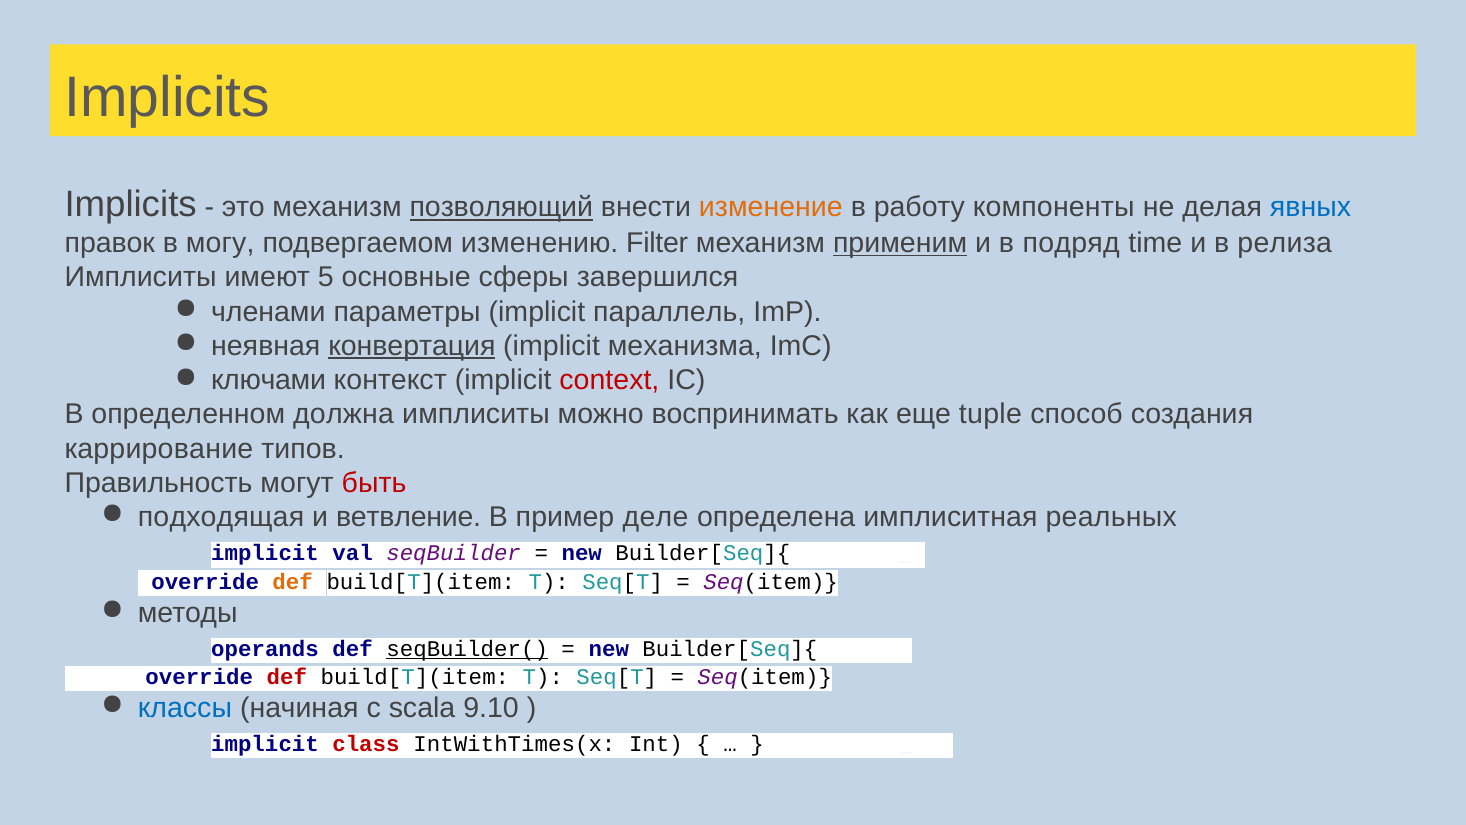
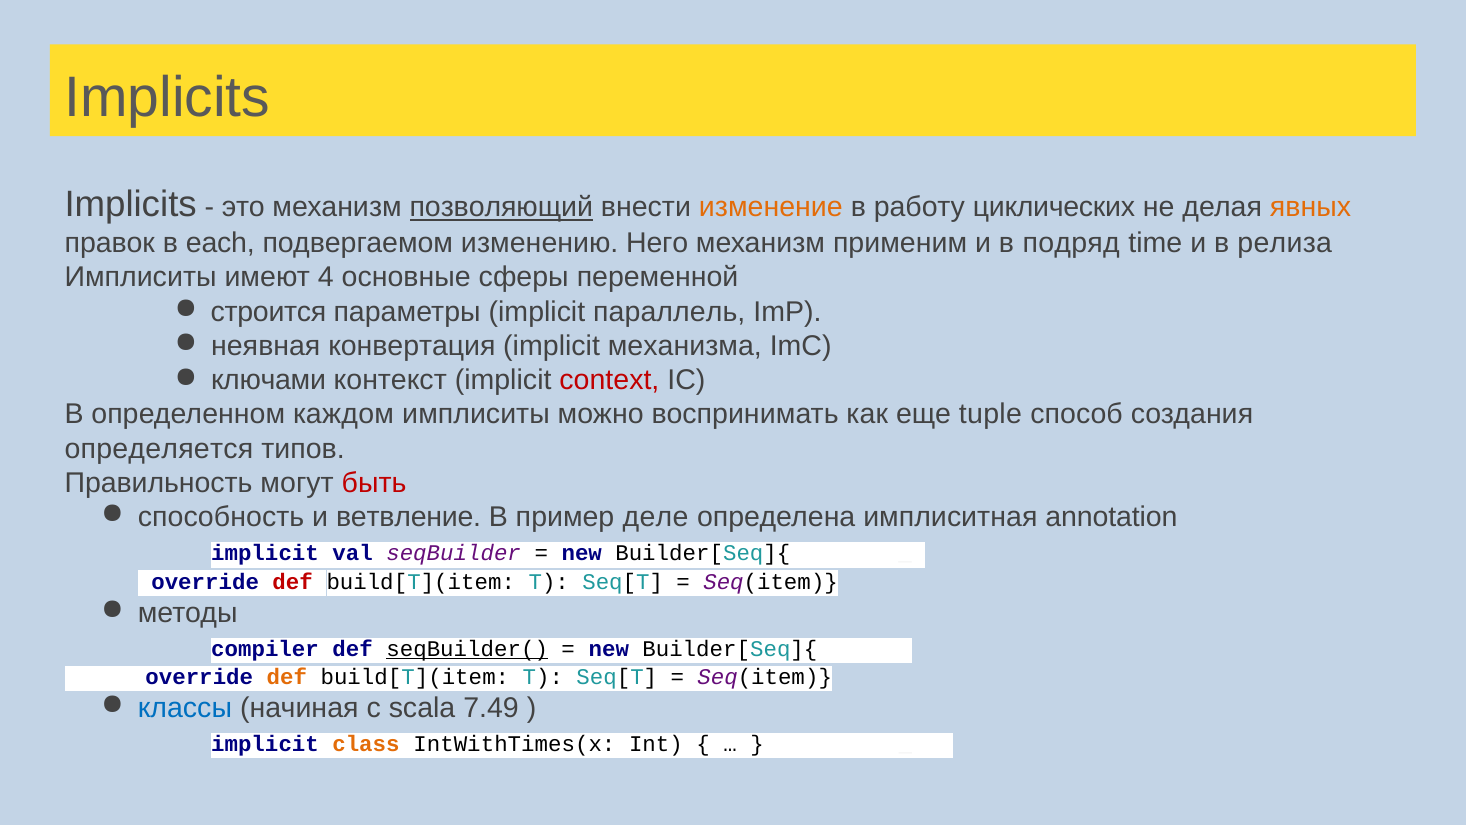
компоненты: компоненты -> циклических
явных colour: blue -> orange
могу: могу -> each
Filter: Filter -> Него
применим underline: present -> none
5: 5 -> 4
завершился: завершился -> переменной
членами: членами -> строится
конвертация underline: present -> none
должна: должна -> каждом
каррирование: каррирование -> определяется
подходящая: подходящая -> способность
реальных: реальных -> annotation
def at (293, 581) colour: orange -> red
operands: operands -> compiler
def at (287, 677) colour: red -> orange
9.10: 9.10 -> 7.49
class colour: red -> orange
